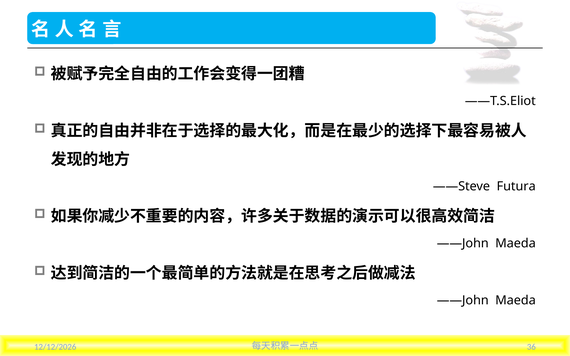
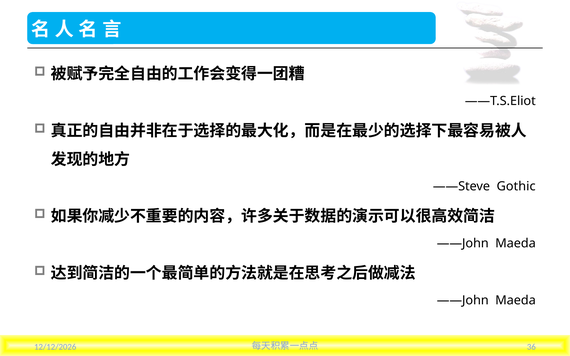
Futura: Futura -> Gothic
